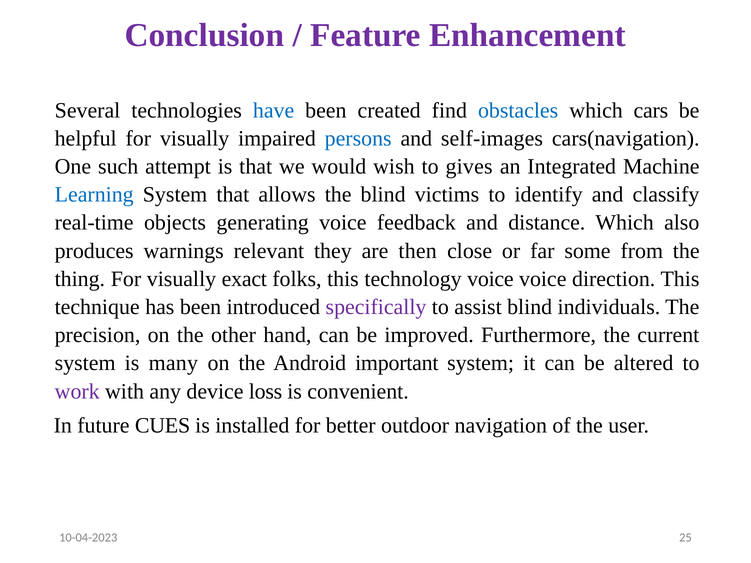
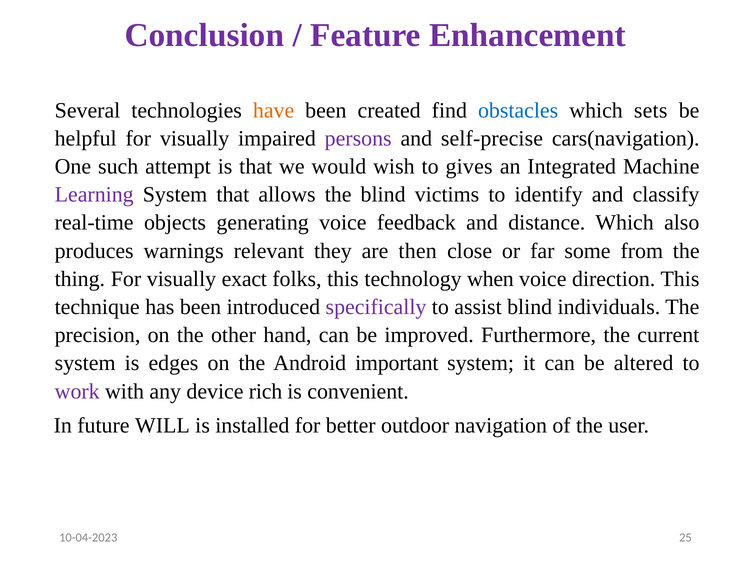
have colour: blue -> orange
cars: cars -> sets
persons colour: blue -> purple
self-images: self-images -> self-precise
Learning colour: blue -> purple
technology voice: voice -> when
many: many -> edges
loss: loss -> rich
CUES: CUES -> WILL
